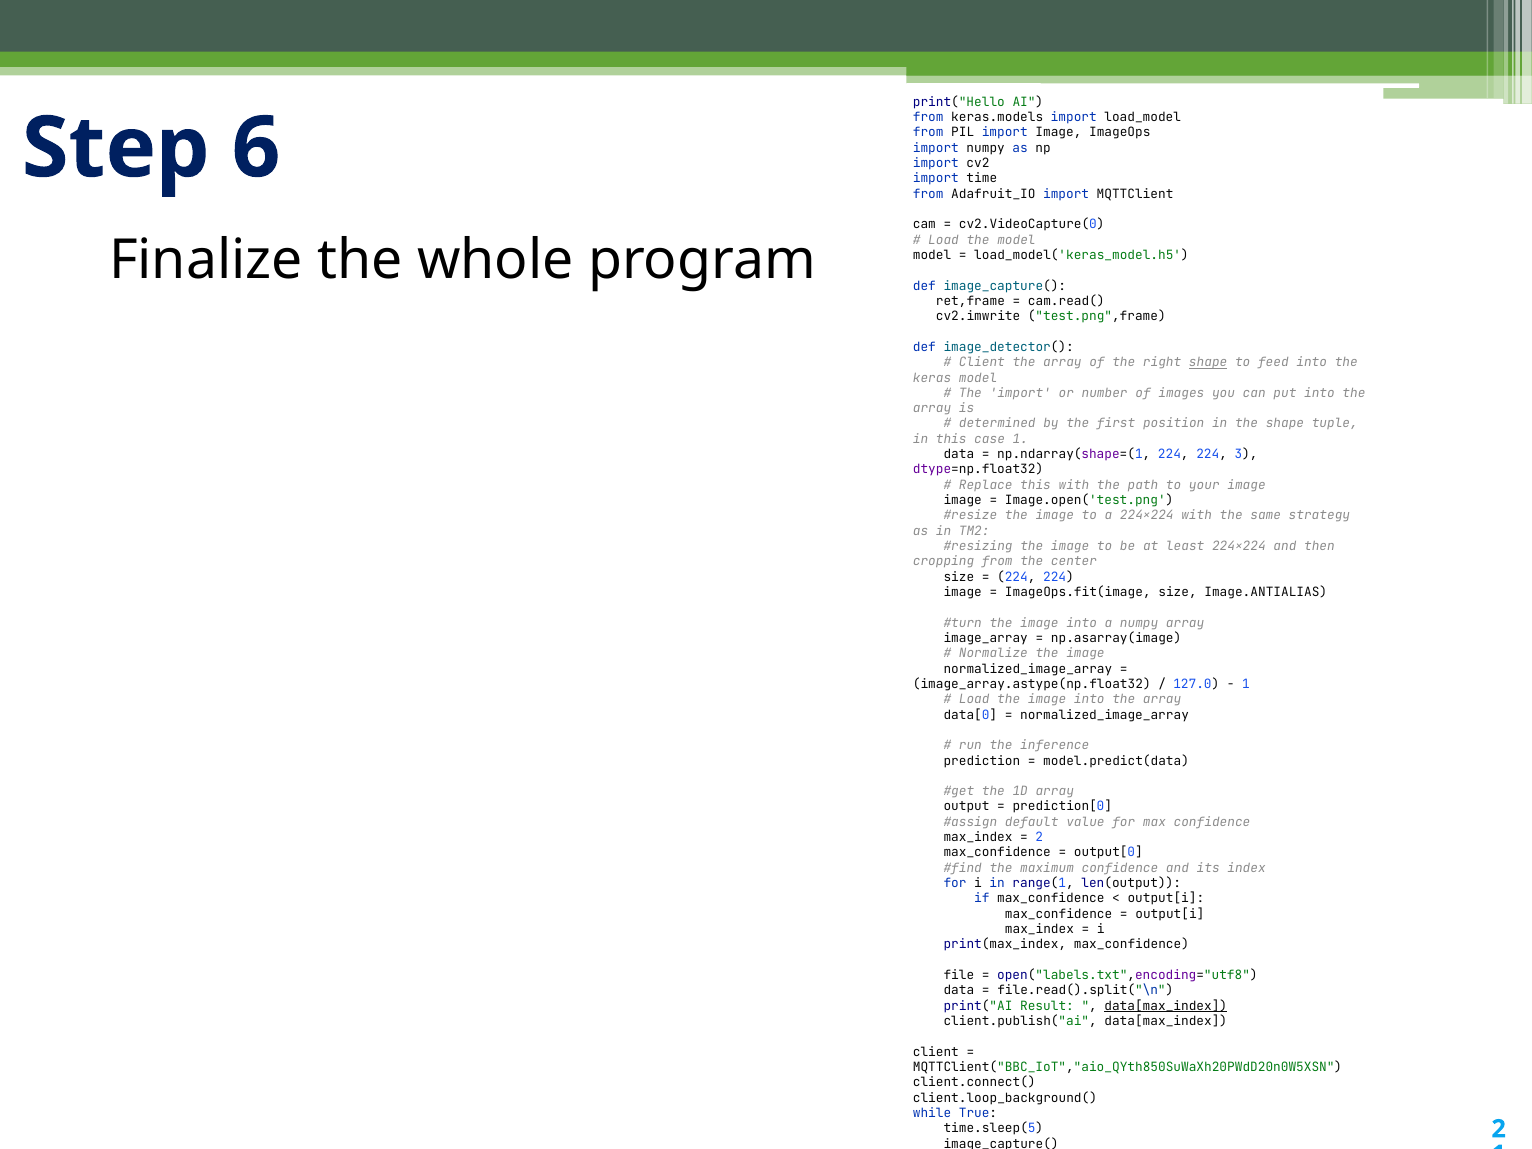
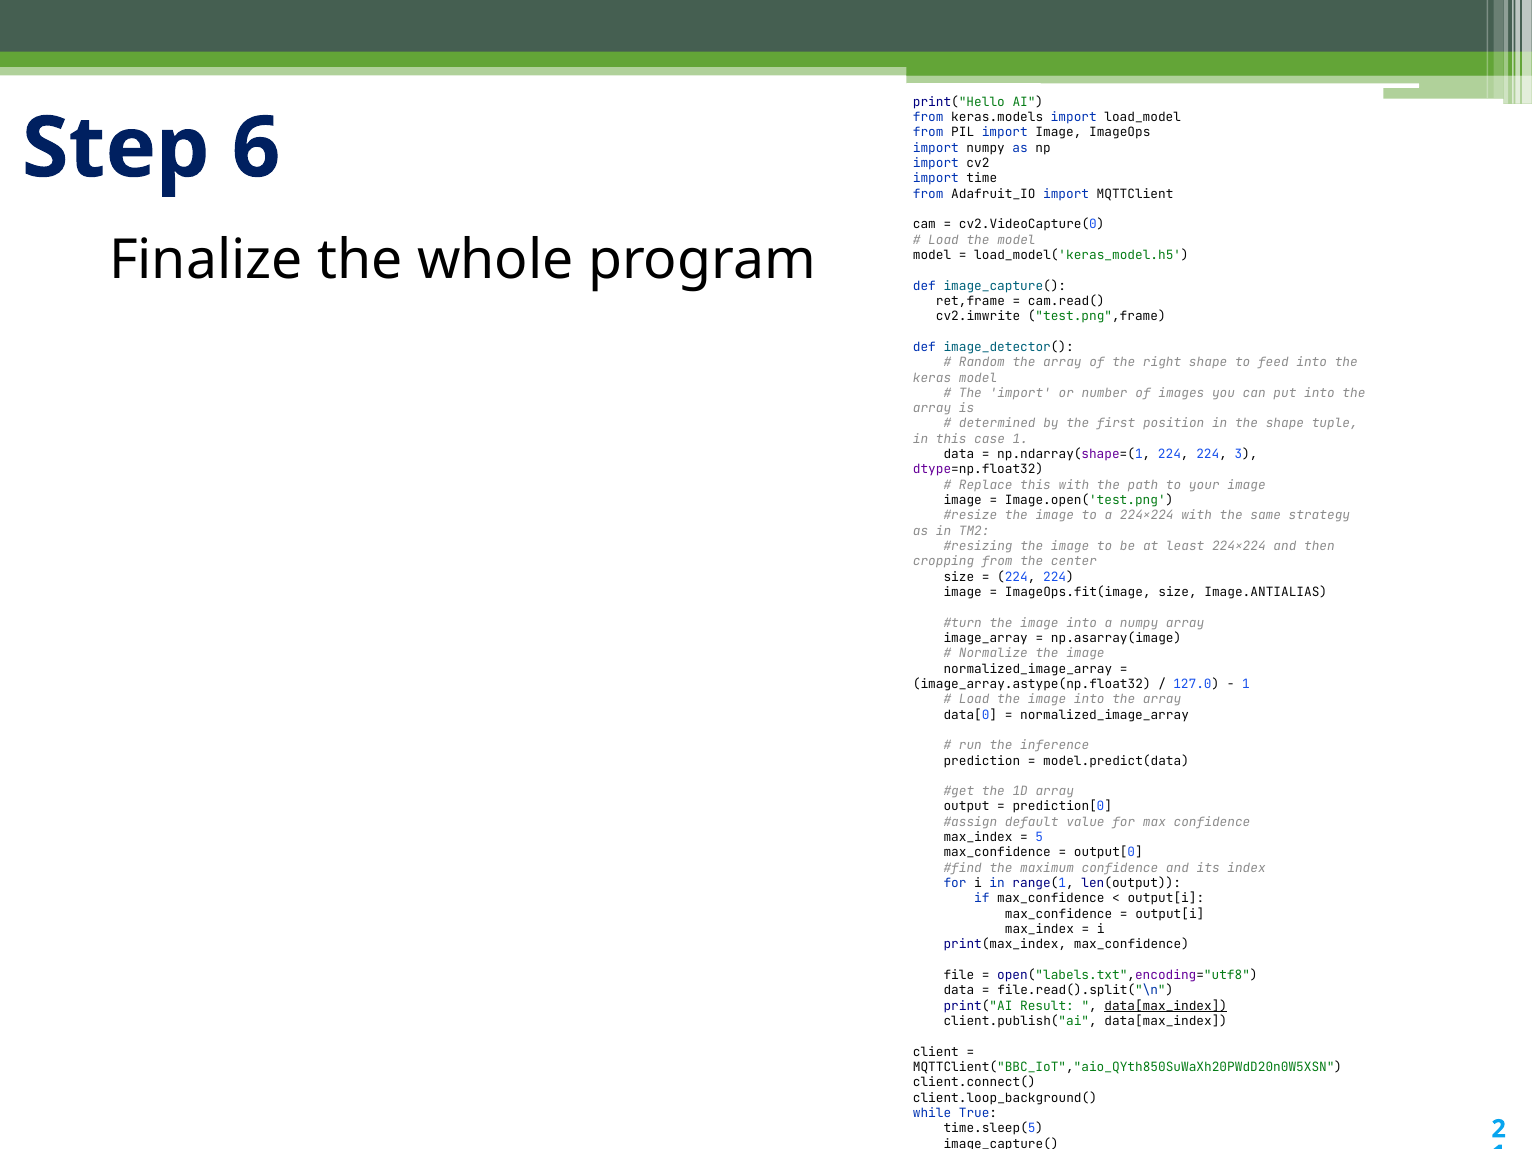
Client at (982, 362): Client -> Random
shape at (1208, 362) underline: present -> none
2 at (1039, 837): 2 -> 5
